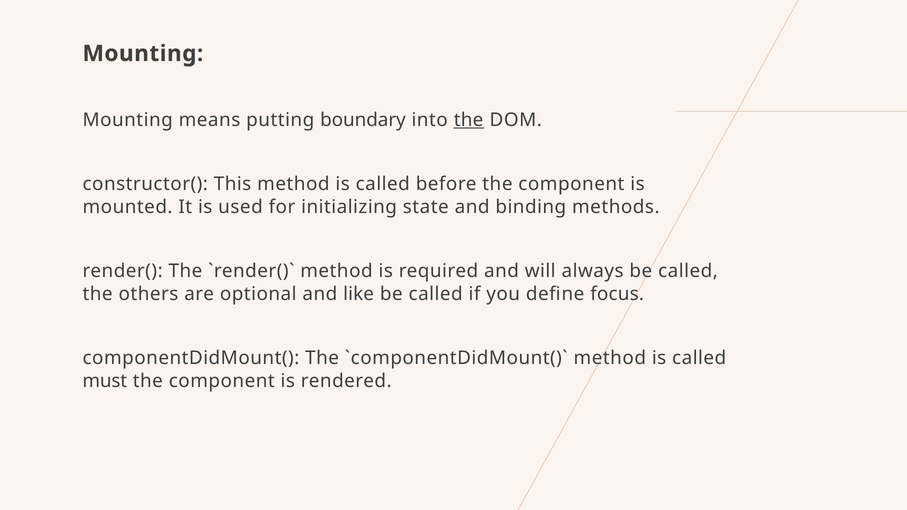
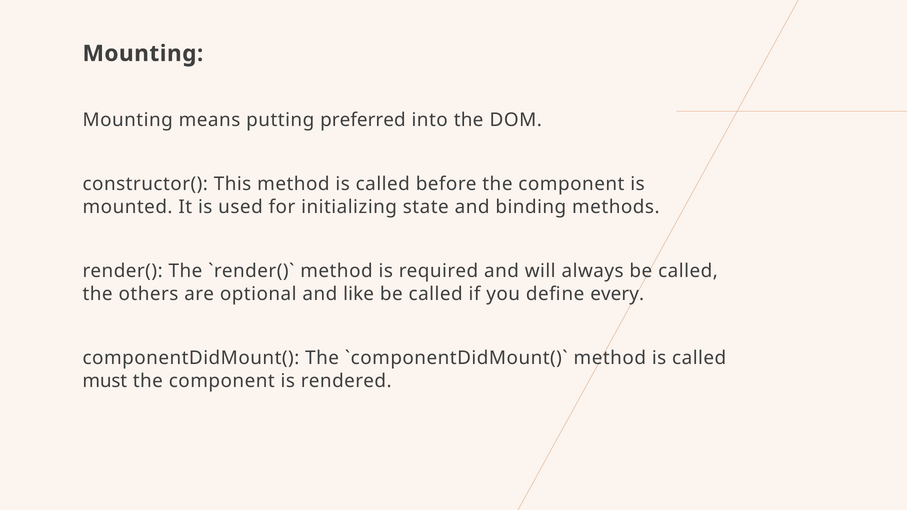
boundary: boundary -> preferred
the at (469, 120) underline: present -> none
focus: focus -> every
